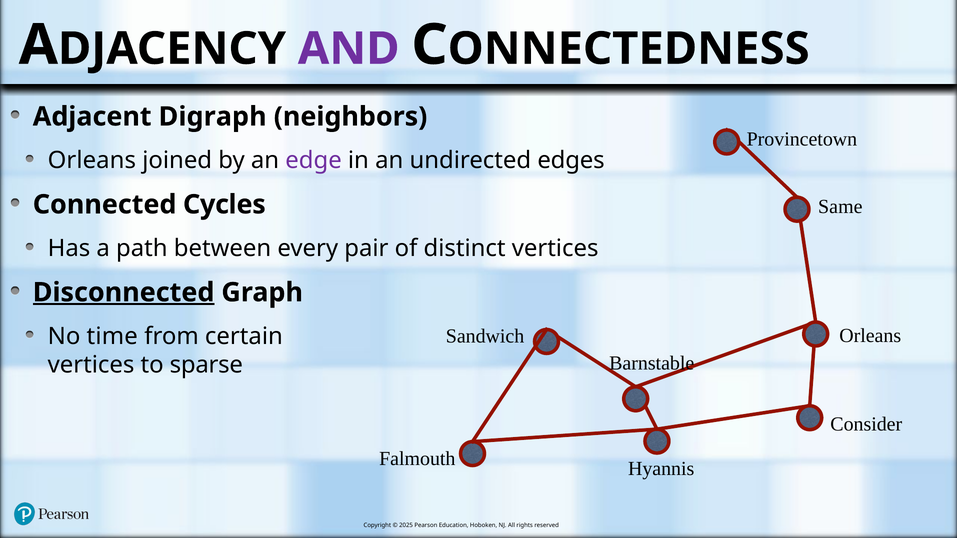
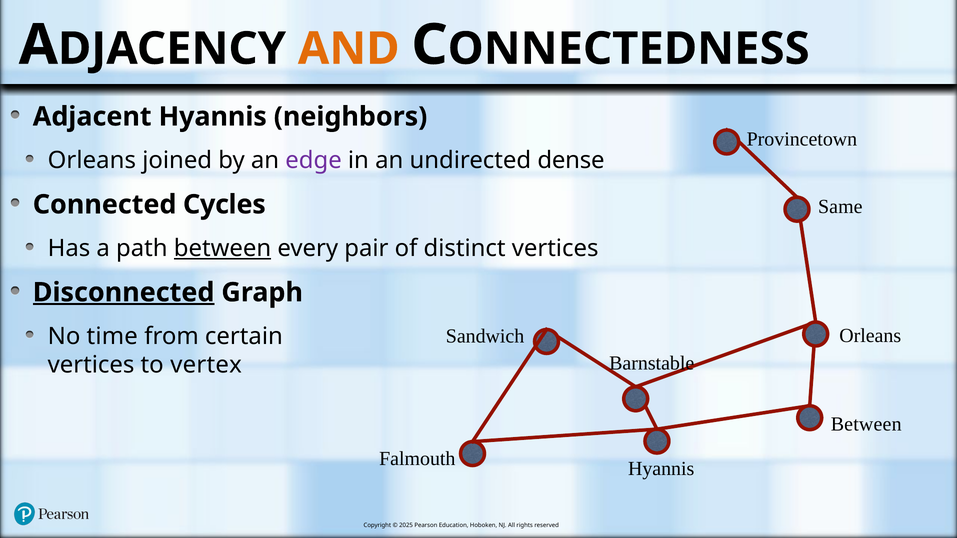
AND at (349, 49) colour: purple -> orange
Adjacent Digraph: Digraph -> Hyannis
edges: edges -> dense
between at (223, 248) underline: none -> present
sparse: sparse -> vertex
Consider at (866, 424): Consider -> Between
